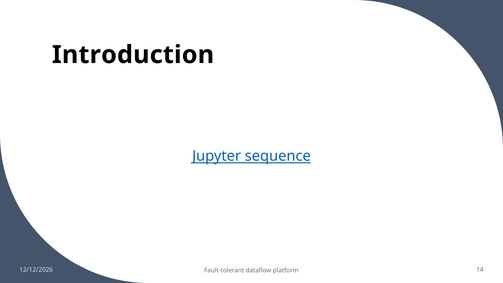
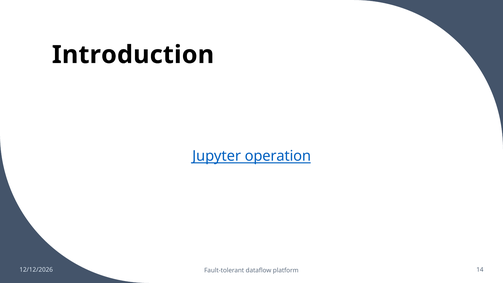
sequence: sequence -> operation
